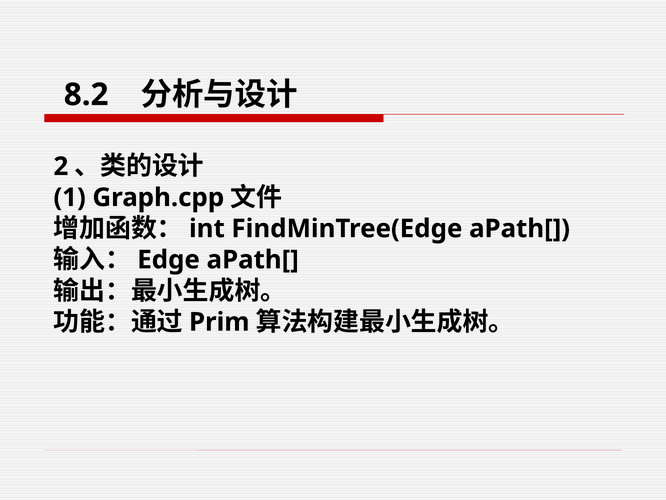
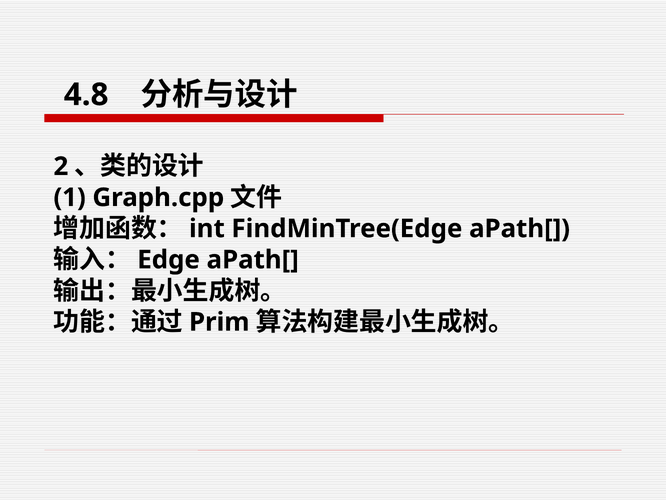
8.2: 8.2 -> 4.8
